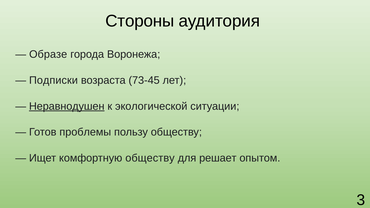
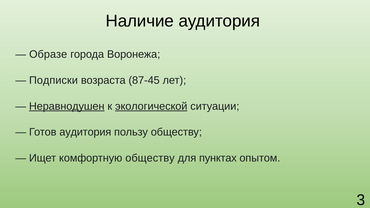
Стороны: Стороны -> Наличие
73-45: 73-45 -> 87-45
экологической underline: none -> present
Готов проблемы: проблемы -> аудитория
решает: решает -> пунктах
